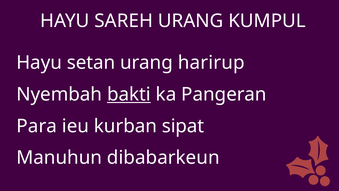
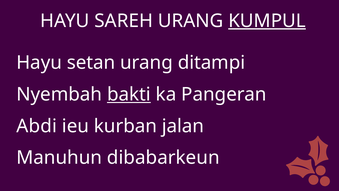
KUMPUL underline: none -> present
harirup: harirup -> ditampi
Para: Para -> Abdi
sipat: sipat -> jalan
